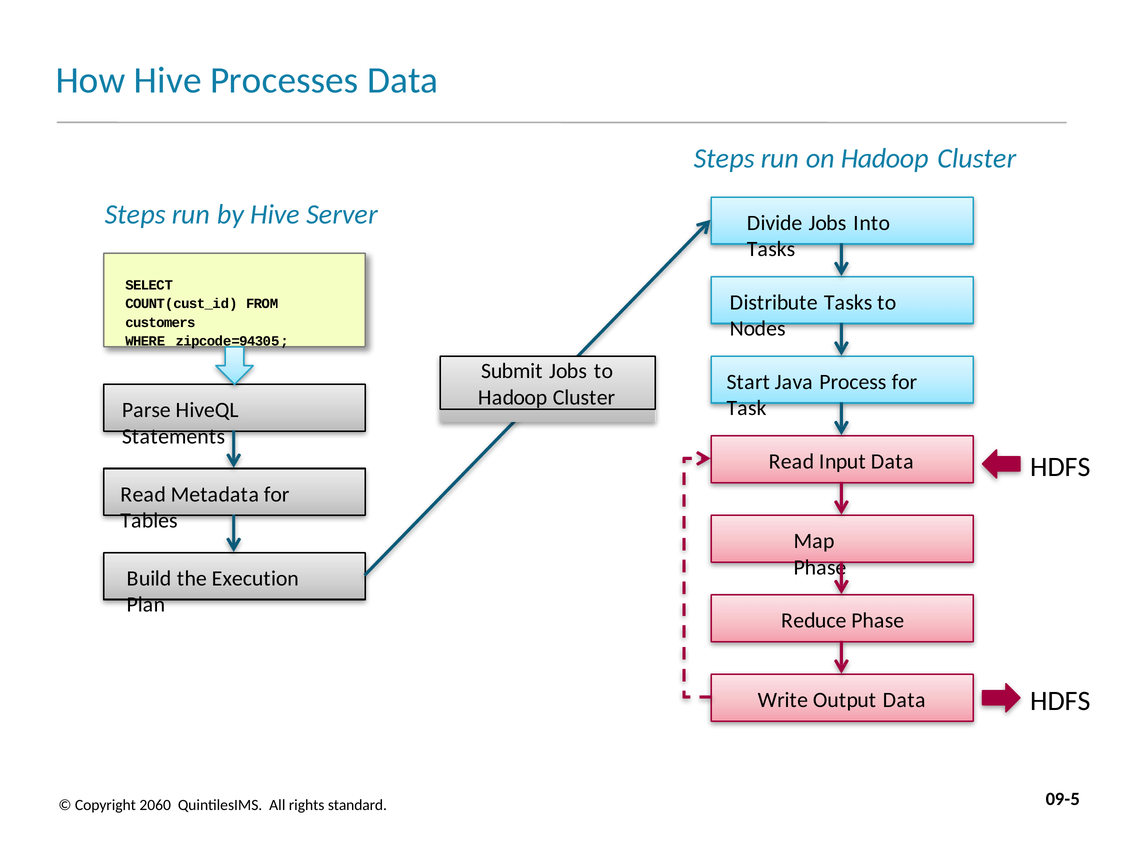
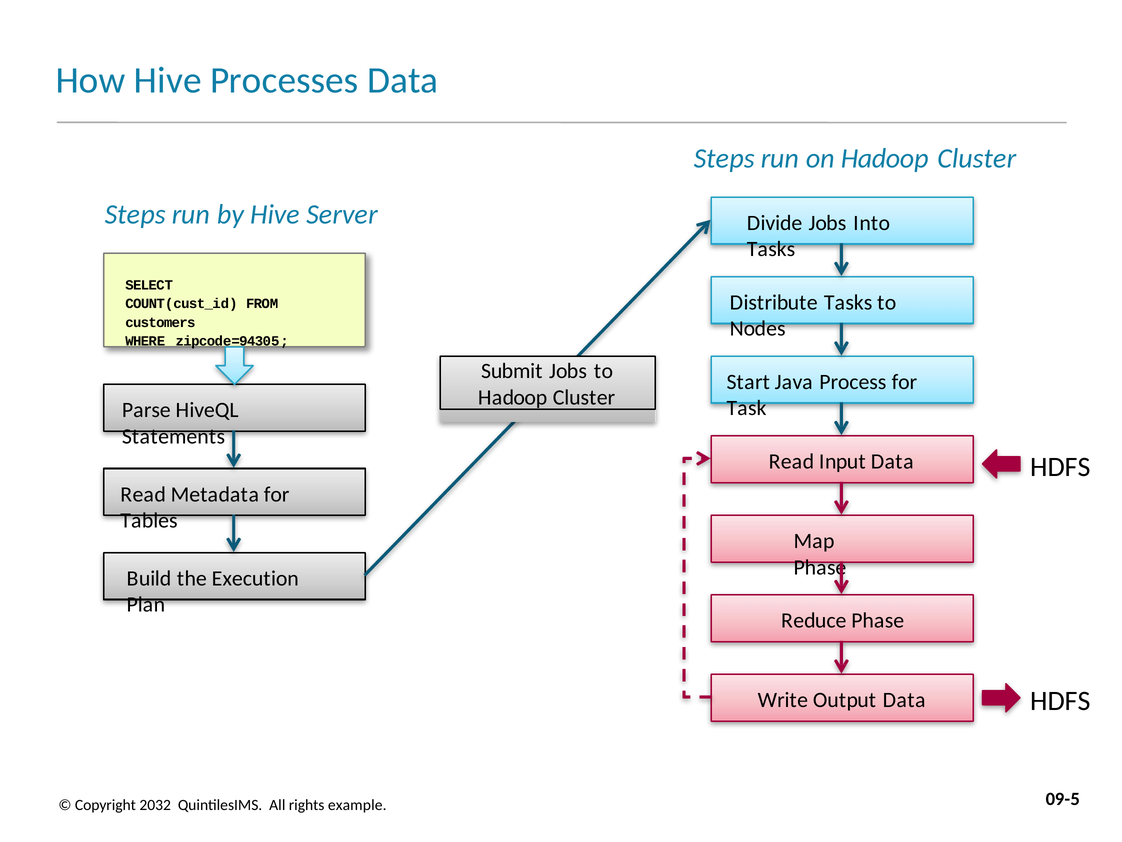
2060: 2060 -> 2032
standard: standard -> example
